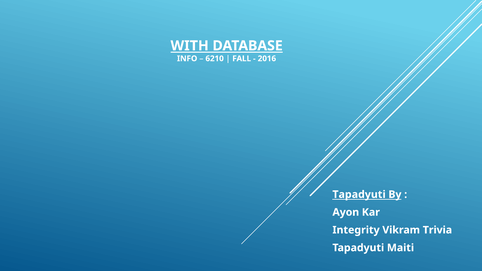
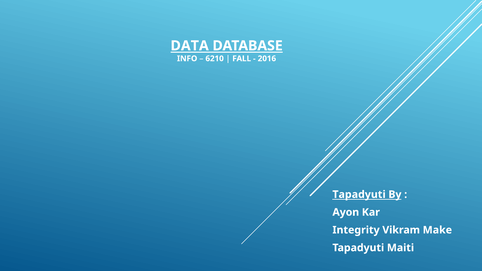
WITH: WITH -> DATA
Trivia: Trivia -> Make
